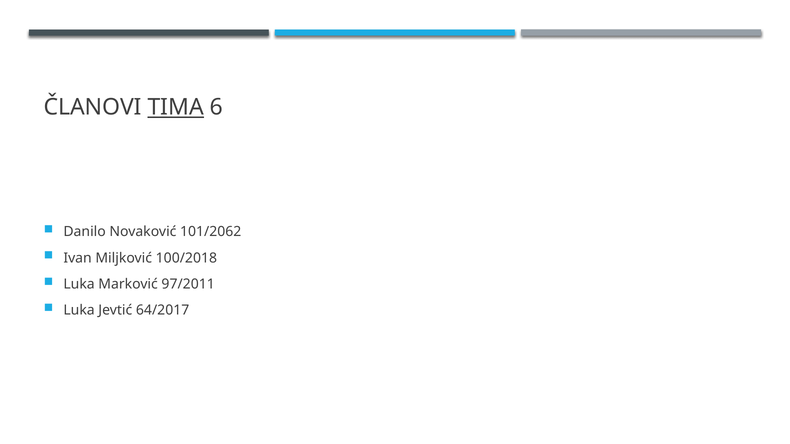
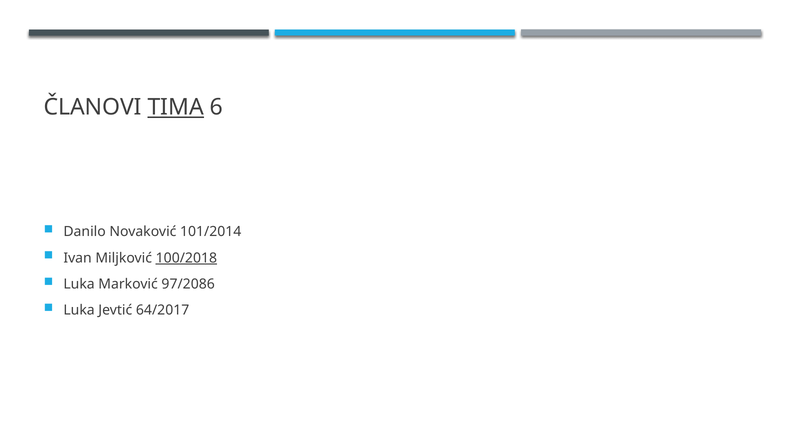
101/2062: 101/2062 -> 101/2014
100/2018 underline: none -> present
97/2011: 97/2011 -> 97/2086
